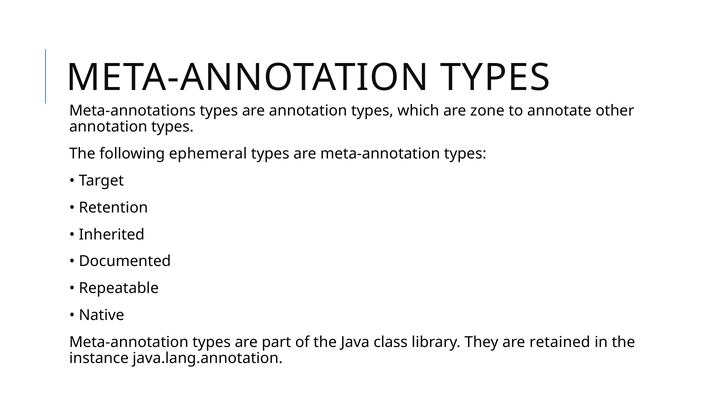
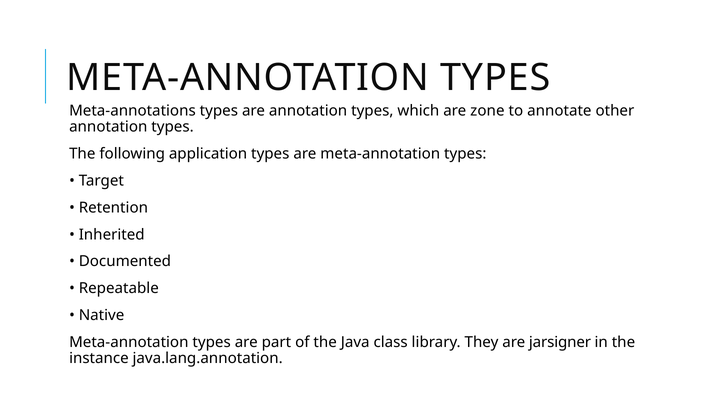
ephemeral: ephemeral -> application
retained: retained -> jarsigner
